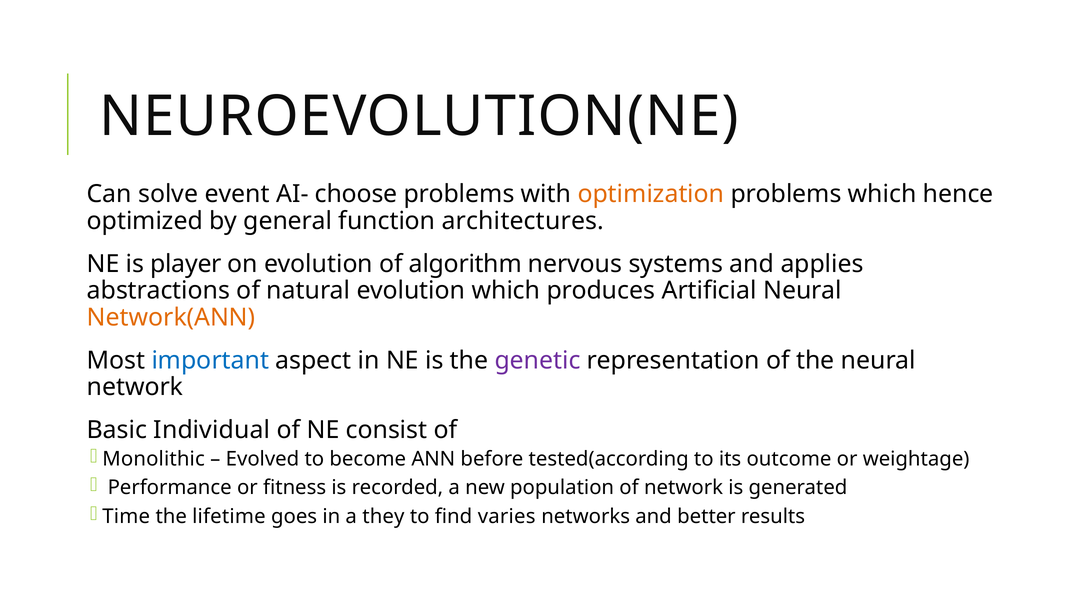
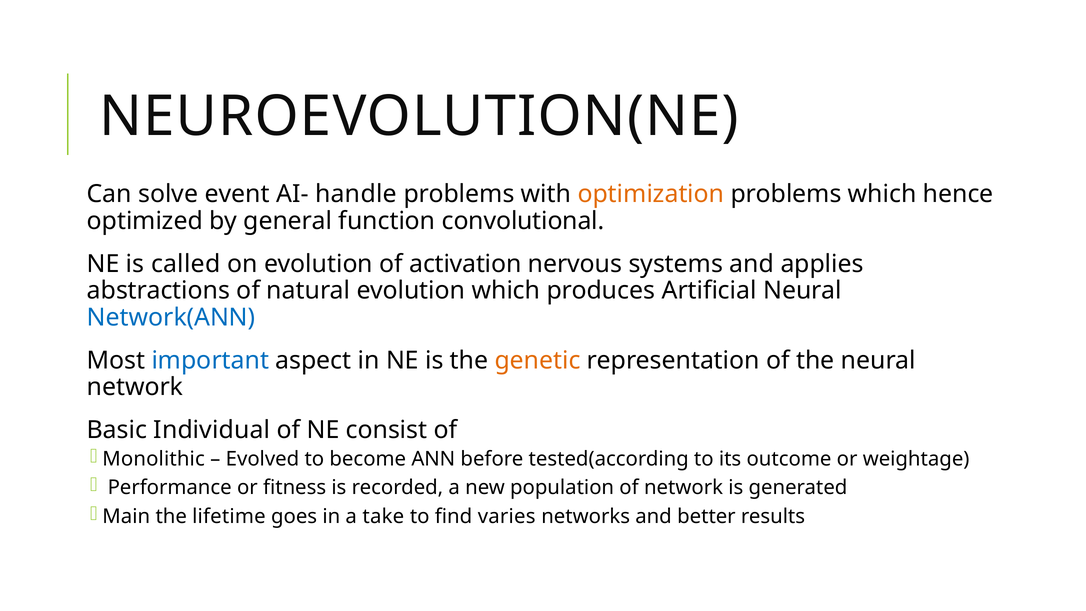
choose: choose -> handle
architectures: architectures -> convolutional
player: player -> called
algorithm: algorithm -> activation
Network(ANN colour: orange -> blue
genetic colour: purple -> orange
Time: Time -> Main
they: they -> take
